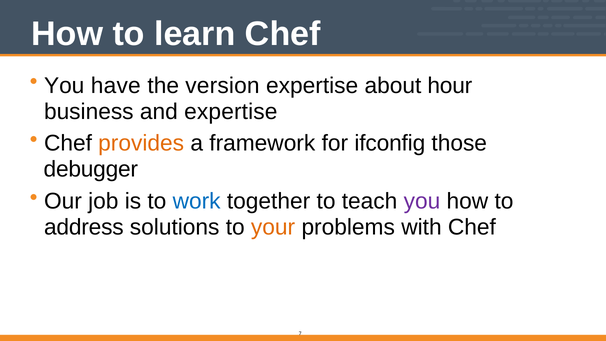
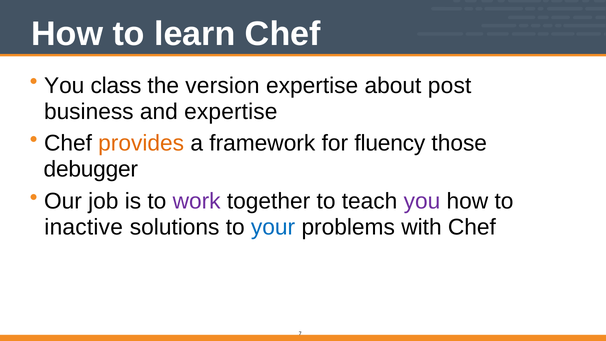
have: have -> class
hour: hour -> post
ifconfig: ifconfig -> fluency
work colour: blue -> purple
address: address -> inactive
your colour: orange -> blue
